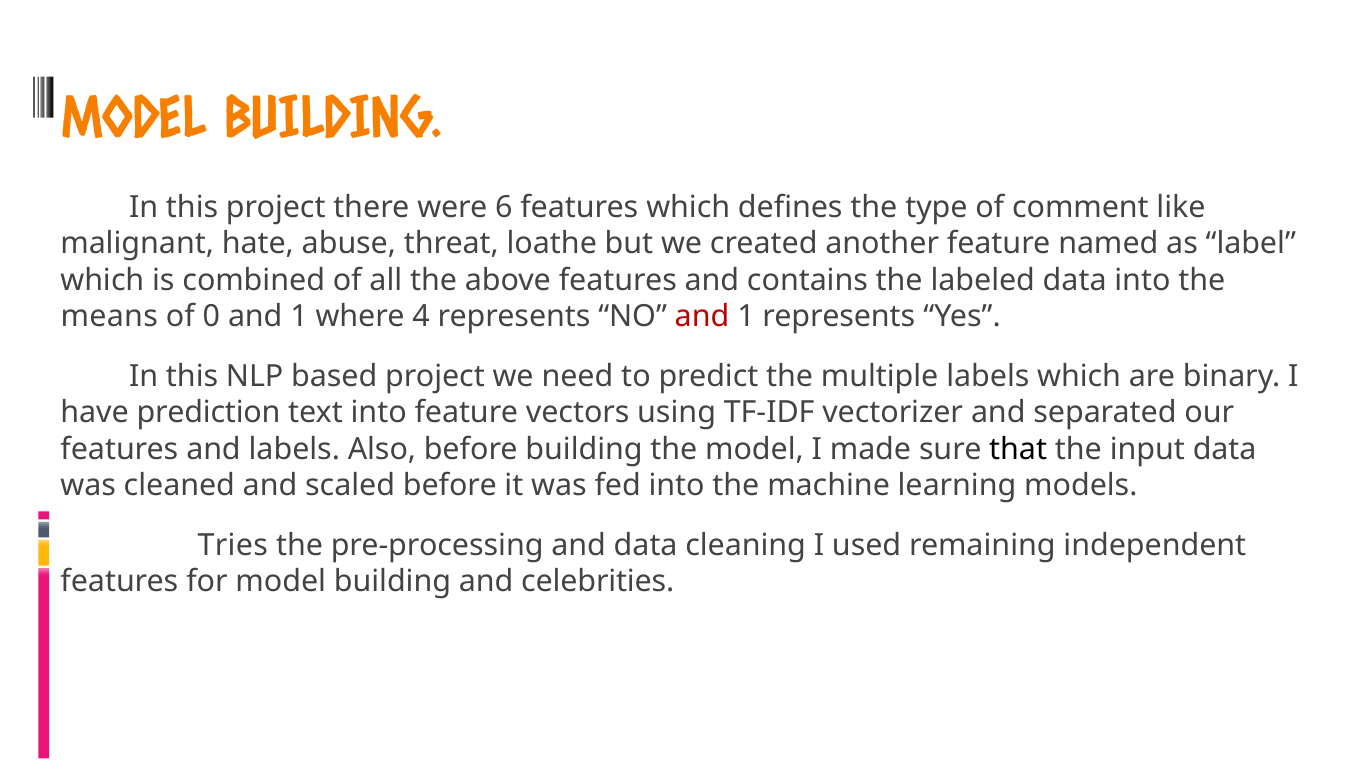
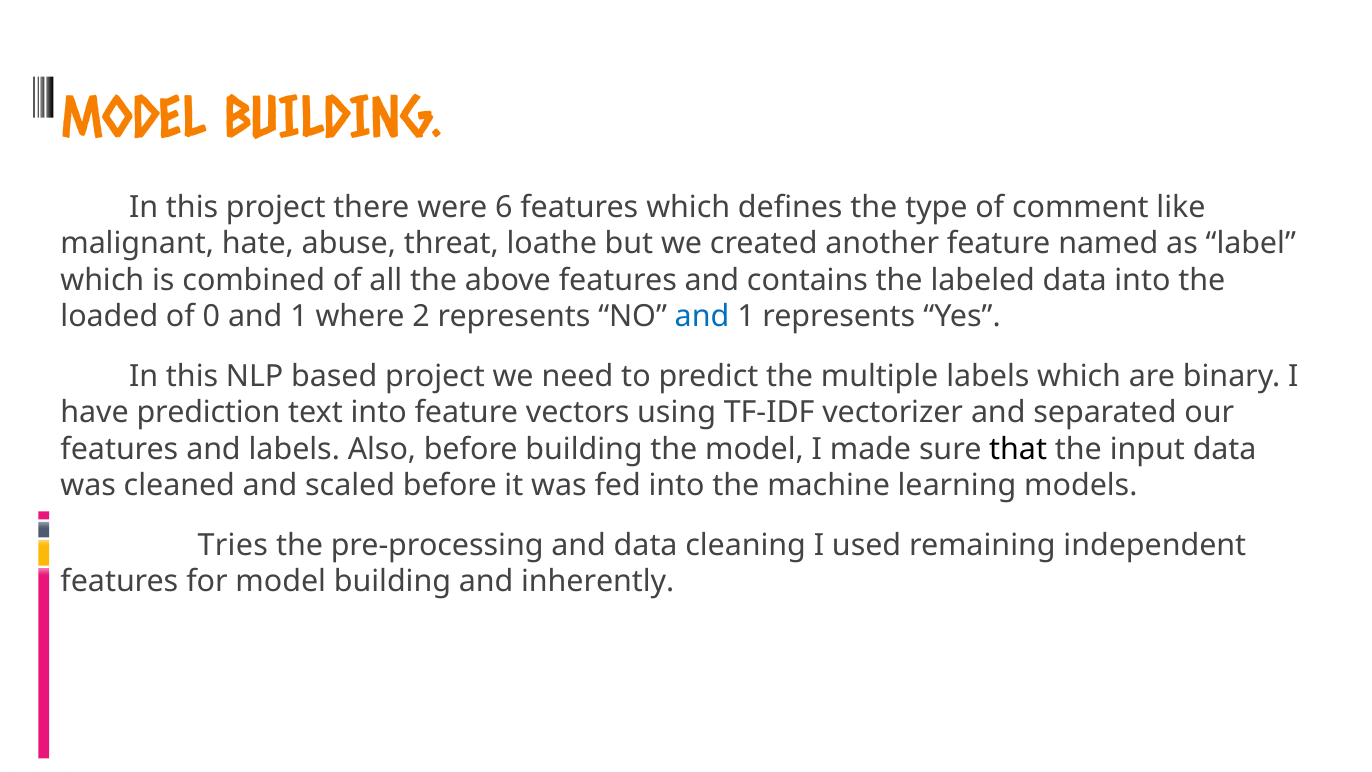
means: means -> loaded
4: 4 -> 2
and at (702, 317) colour: red -> blue
celebrities: celebrities -> inherently
